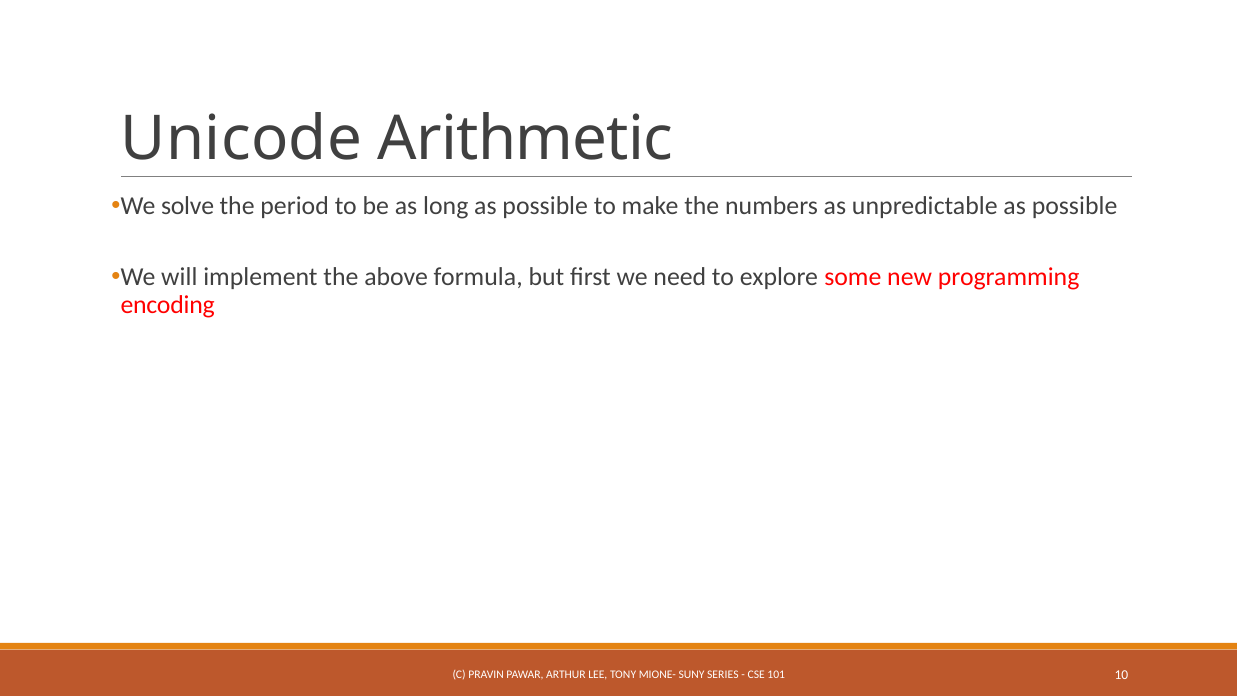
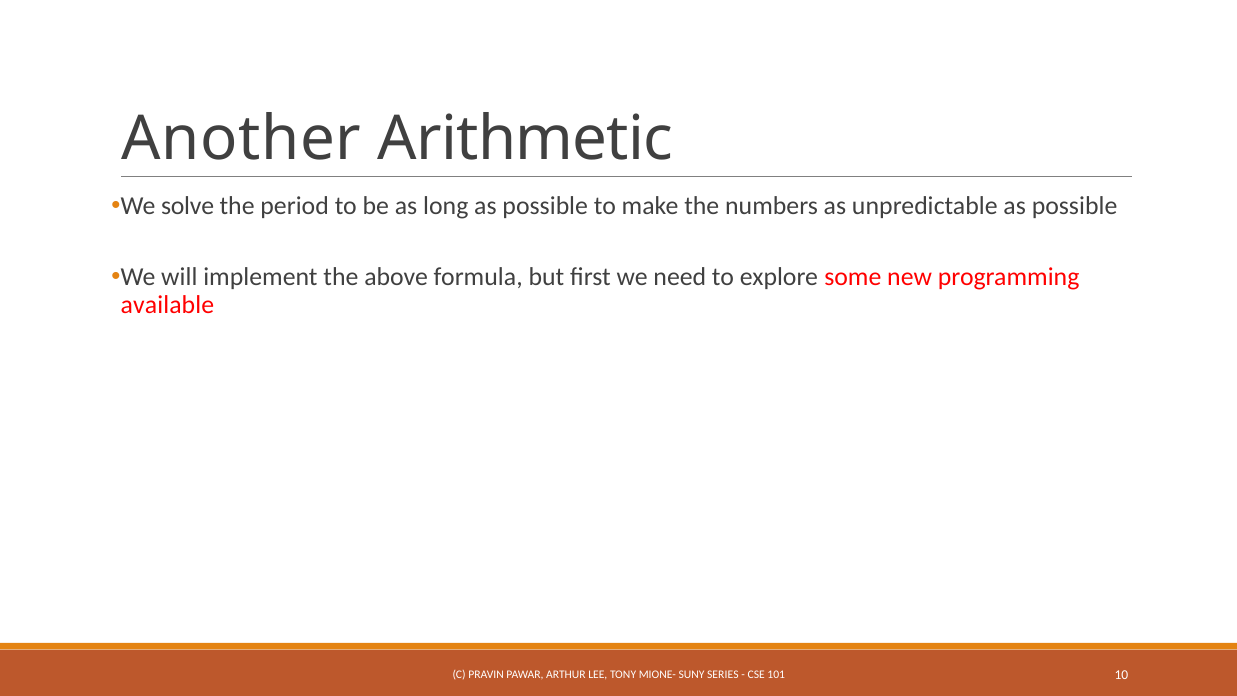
Unicode: Unicode -> Another
encoding: encoding -> available
